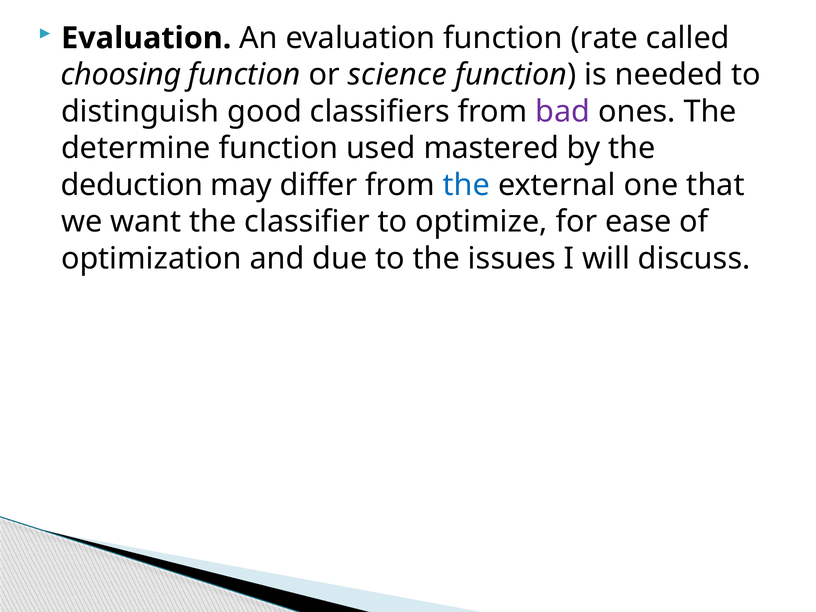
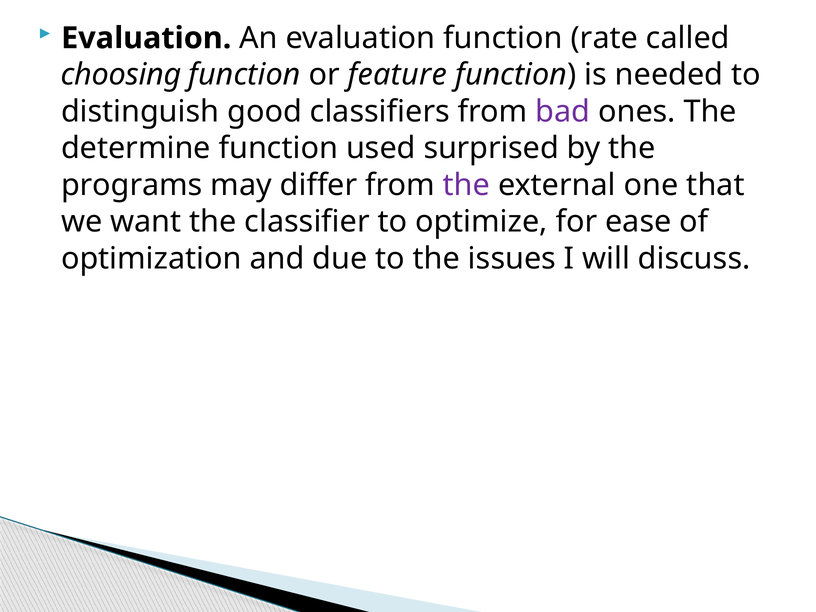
science: science -> feature
mastered: mastered -> surprised
deduction: deduction -> programs
the at (467, 185) colour: blue -> purple
